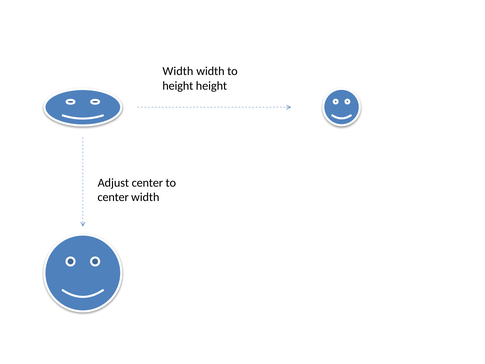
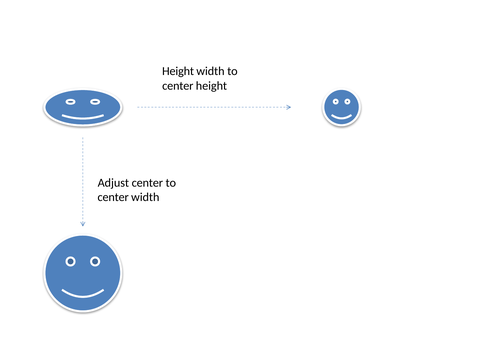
Width at (178, 71): Width -> Height
height at (178, 86): height -> center
